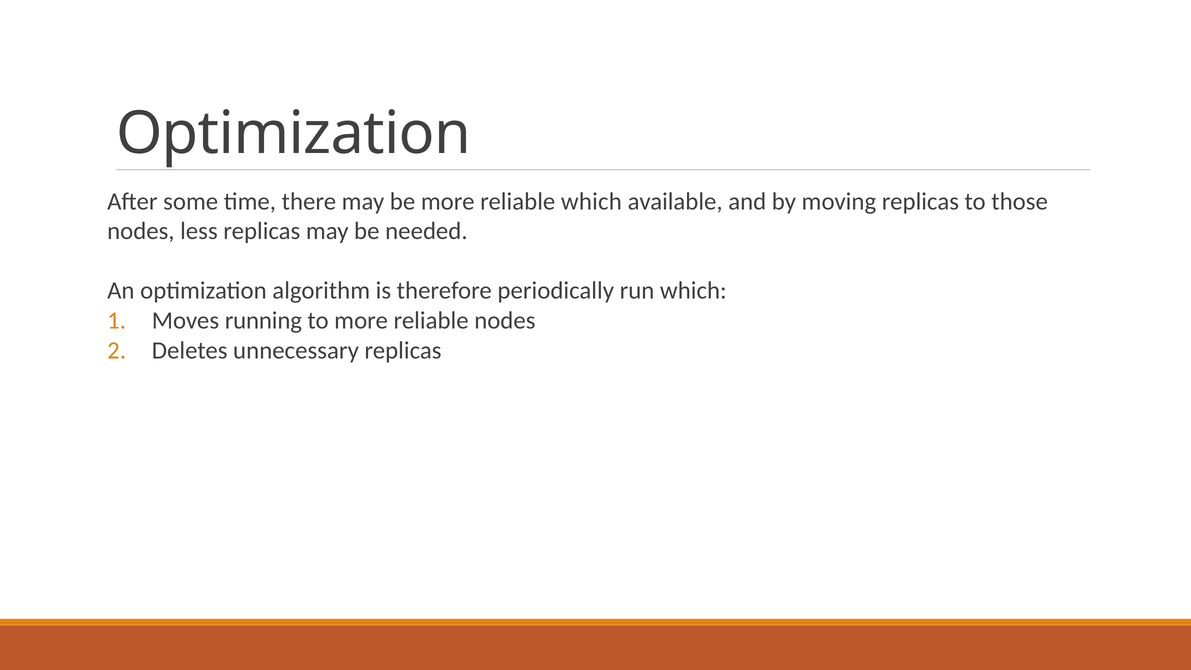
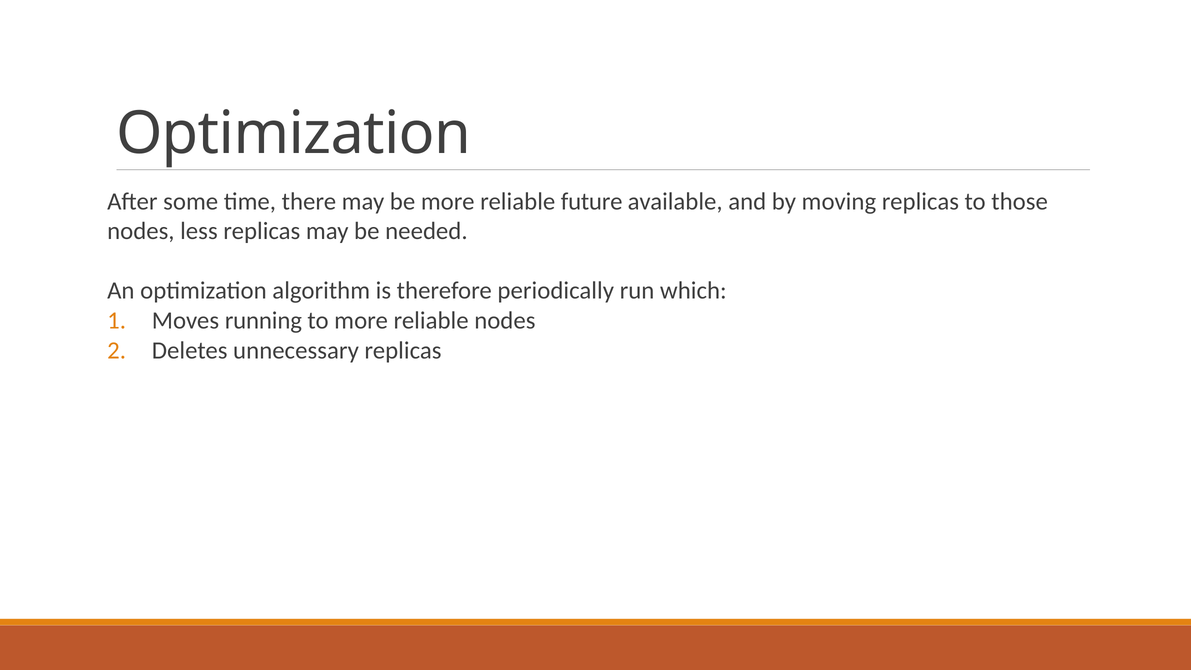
reliable which: which -> future
